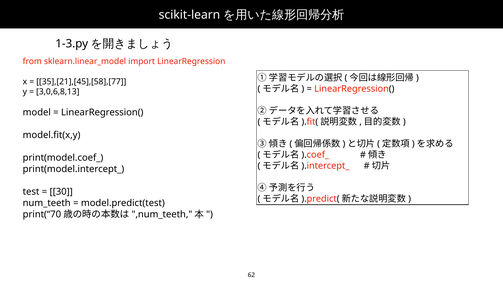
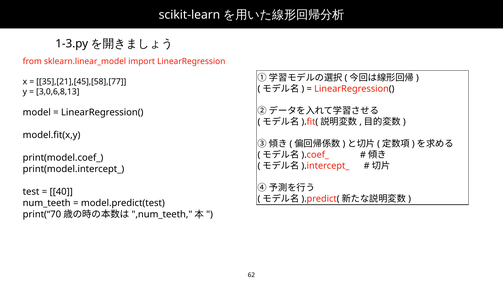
30: 30 -> 40
